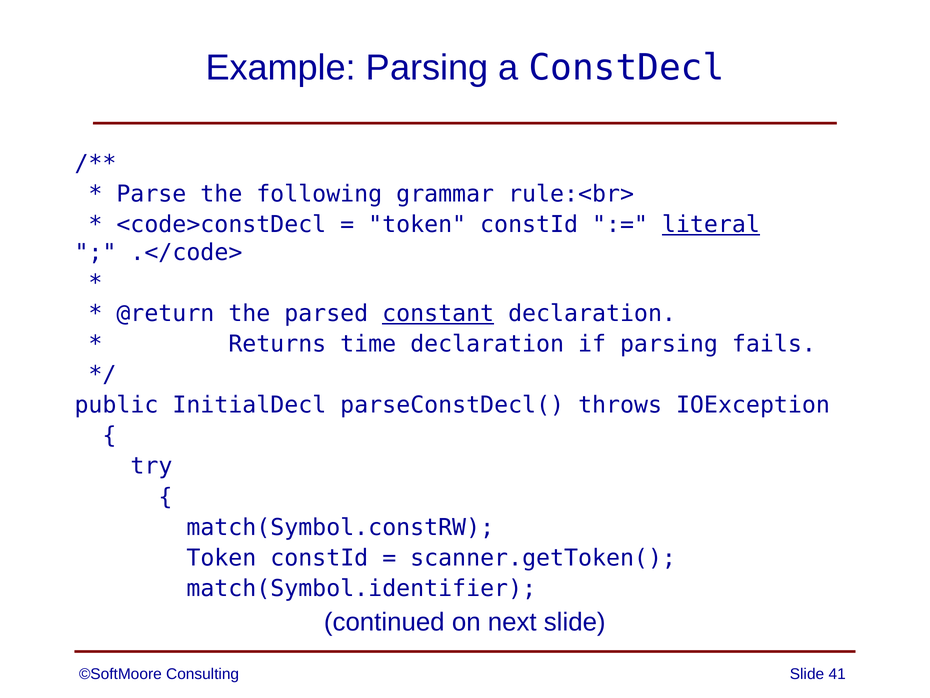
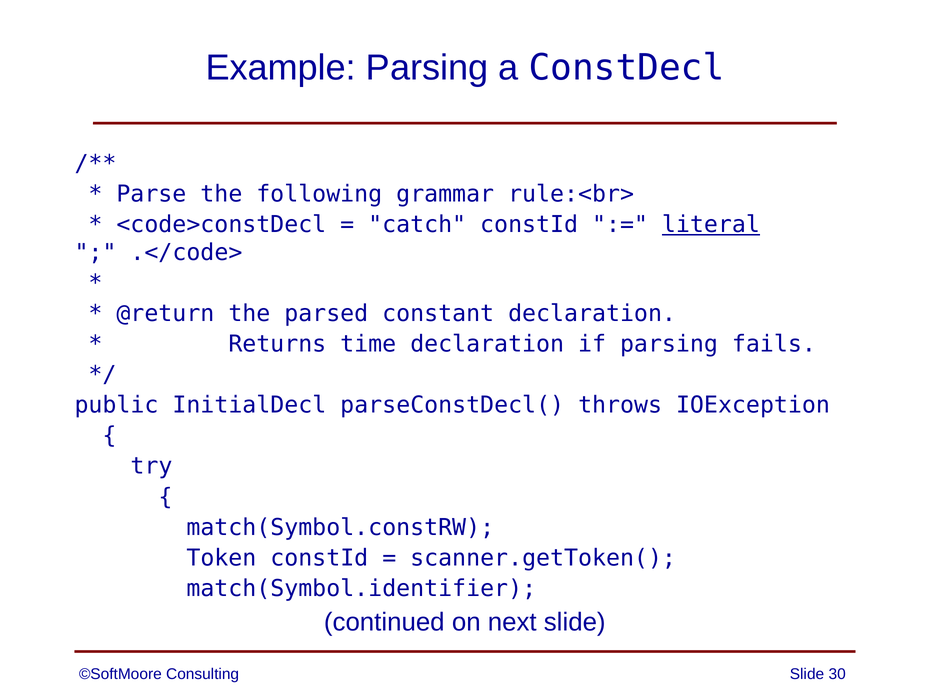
token at (417, 225): token -> catch
constant underline: present -> none
41: 41 -> 30
